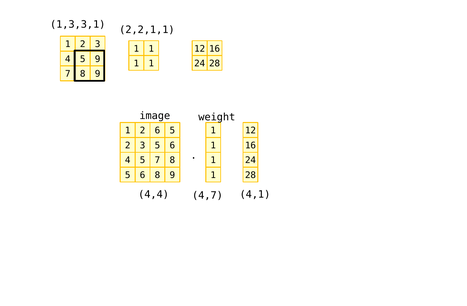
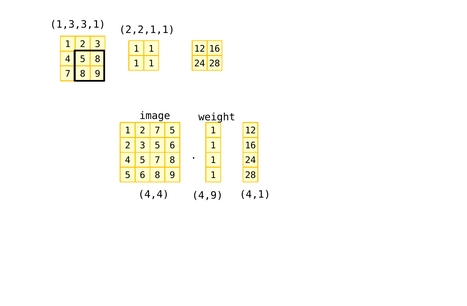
5 9: 9 -> 8
2 6: 6 -> 7
4,7: 4,7 -> 4,9
